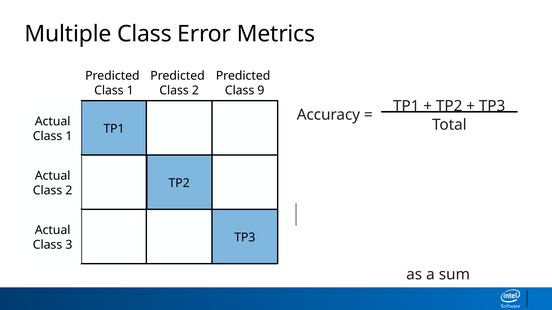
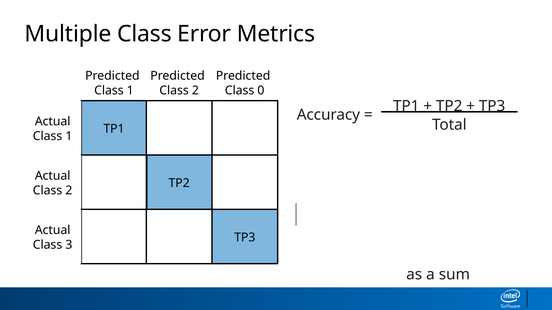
9: 9 -> 0
